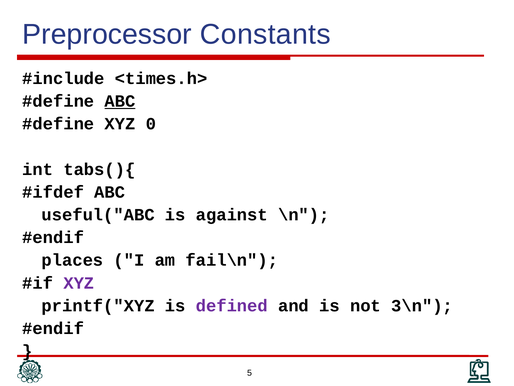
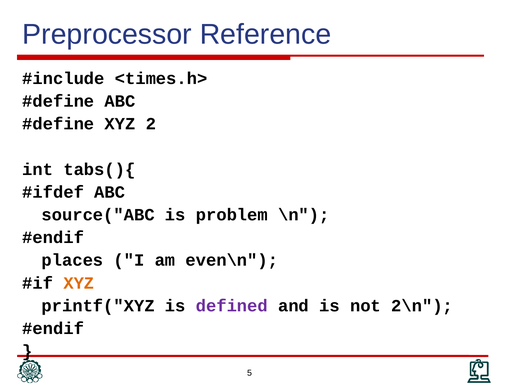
Constants: Constants -> Reference
ABC at (120, 101) underline: present -> none
0: 0 -> 2
useful("ABC: useful("ABC -> source("ABC
against: against -> problem
fail\n: fail\n -> even\n
XYZ at (79, 283) colour: purple -> orange
3\n: 3\n -> 2\n
